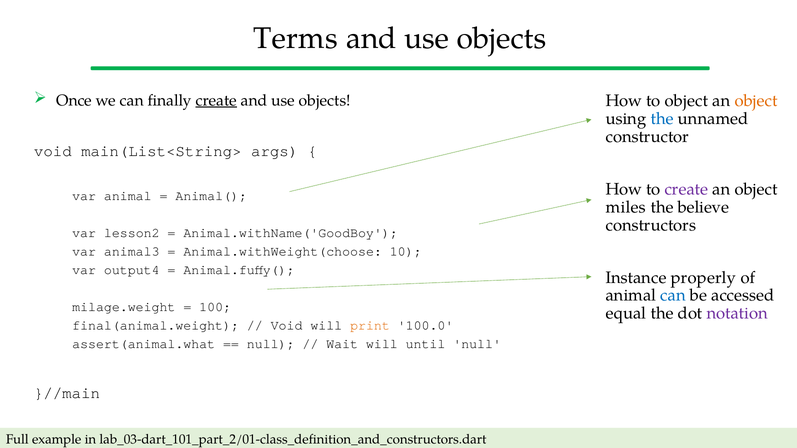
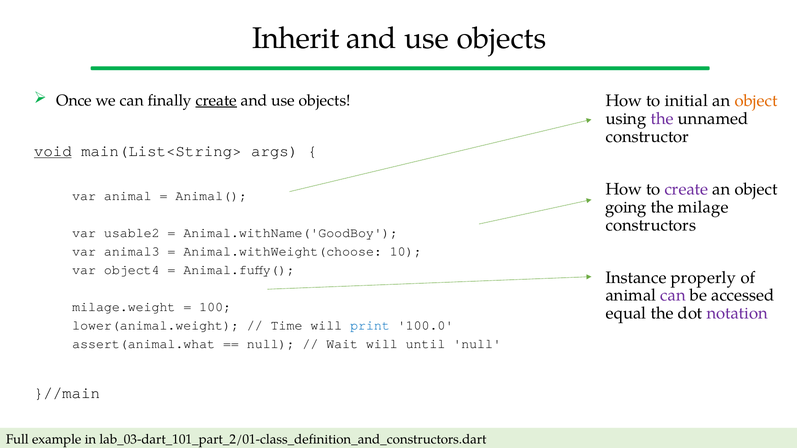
Terms: Terms -> Inherit
to object: object -> initial
the at (662, 119) colour: blue -> purple
void at (53, 151) underline: none -> present
miles: miles -> going
believe: believe -> milage
lesson2: lesson2 -> usable2
output4: output4 -> object4
can at (673, 296) colour: blue -> purple
final(animal.weight: final(animal.weight -> lower(animal.weight
Void at (287, 326): Void -> Time
print colour: orange -> blue
